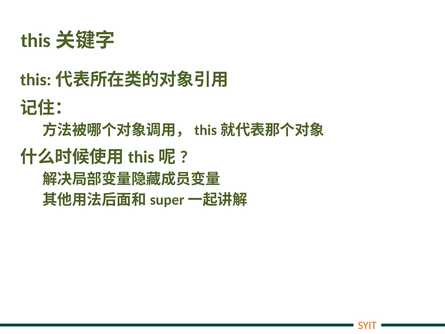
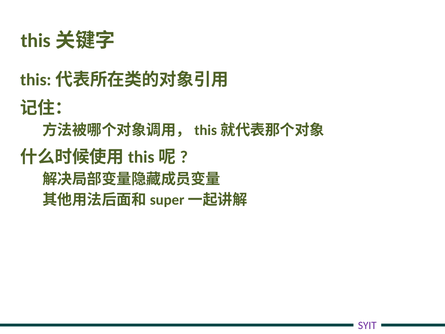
SYIT colour: orange -> purple
